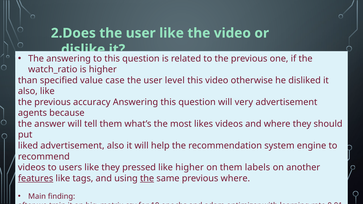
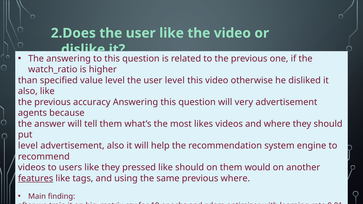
value case: case -> level
liked at (28, 146): liked -> level
like higher: higher -> should
them labels: labels -> would
the at (147, 178) underline: present -> none
